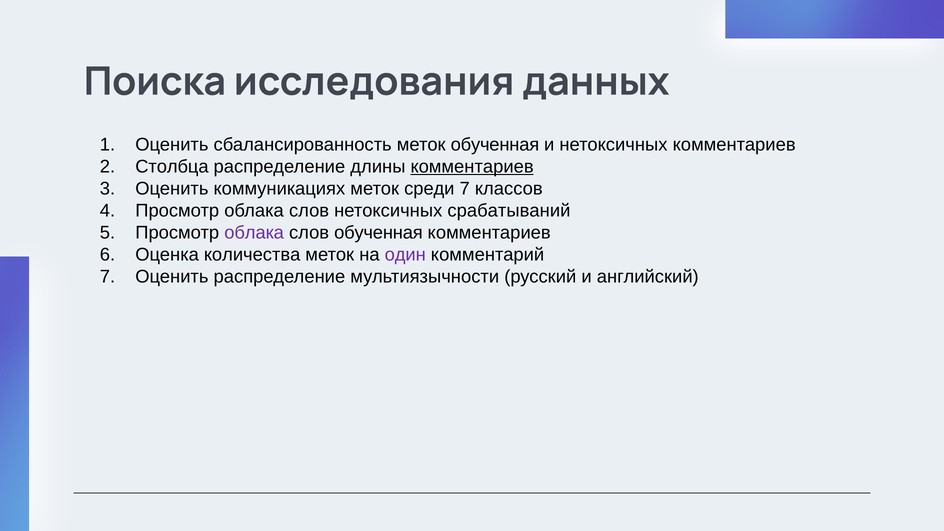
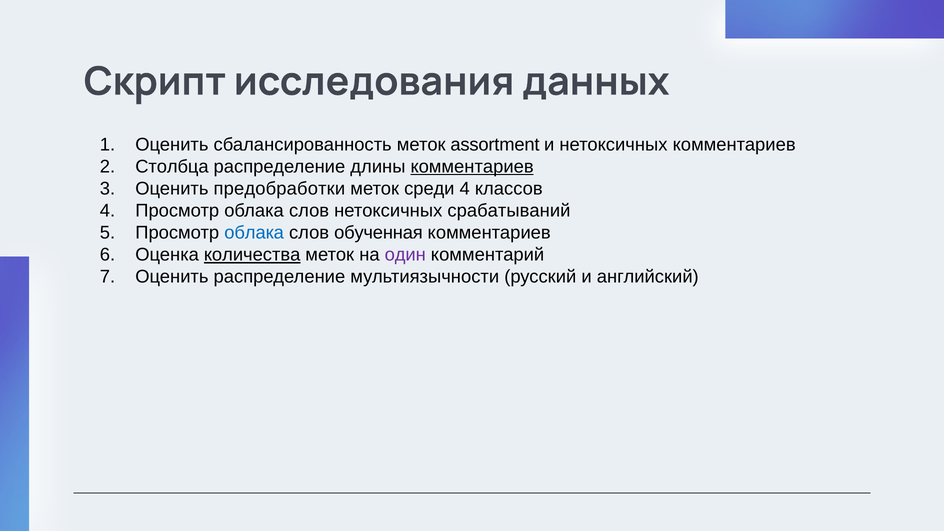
Поиска: Поиска -> Скрипт
меток обученная: обученная -> assortment
коммуникациях: коммуникациях -> предобработки
среди 7: 7 -> 4
облака at (254, 233) colour: purple -> blue
количества underline: none -> present
